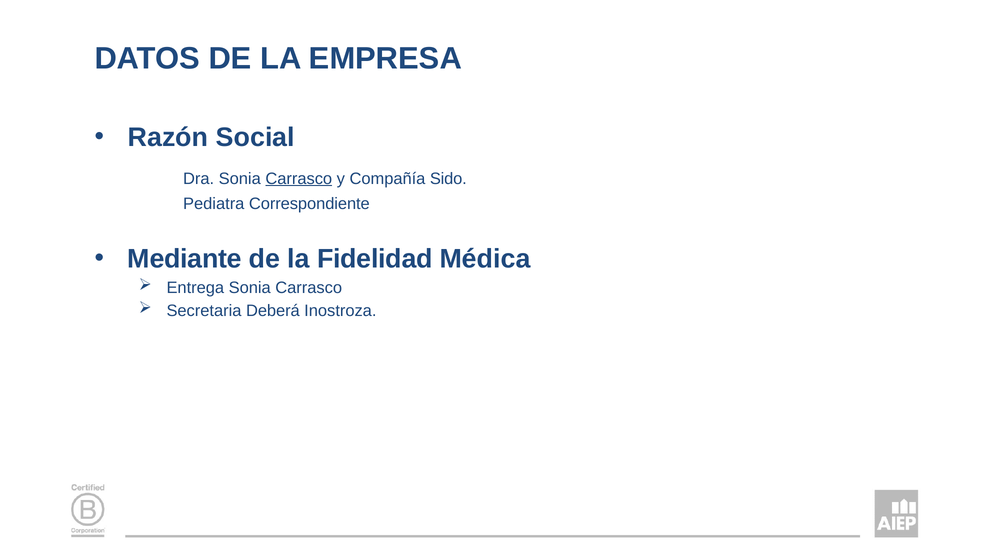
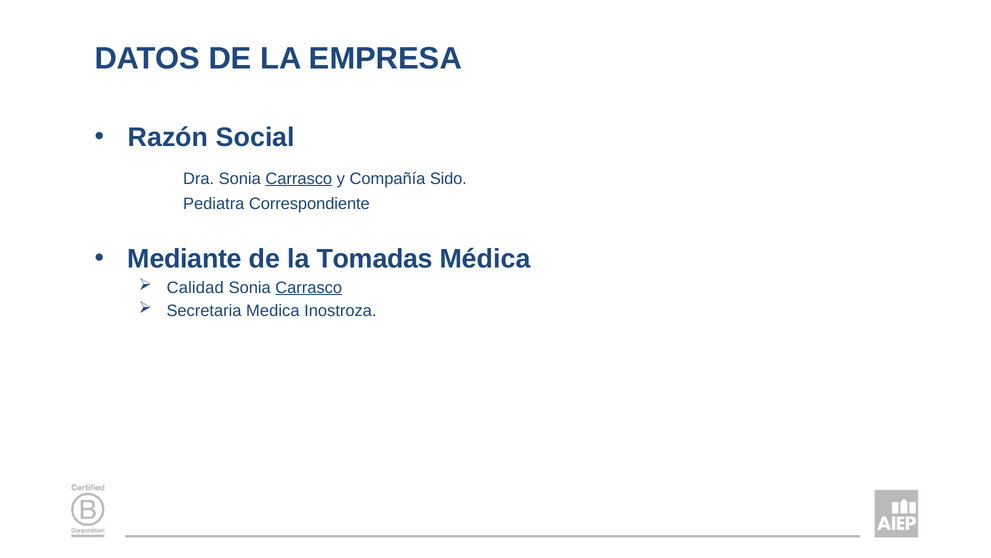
Fidelidad: Fidelidad -> Tomadas
Entrega: Entrega -> Calidad
Carrasco at (309, 287) underline: none -> present
Deberá: Deberá -> Medica
